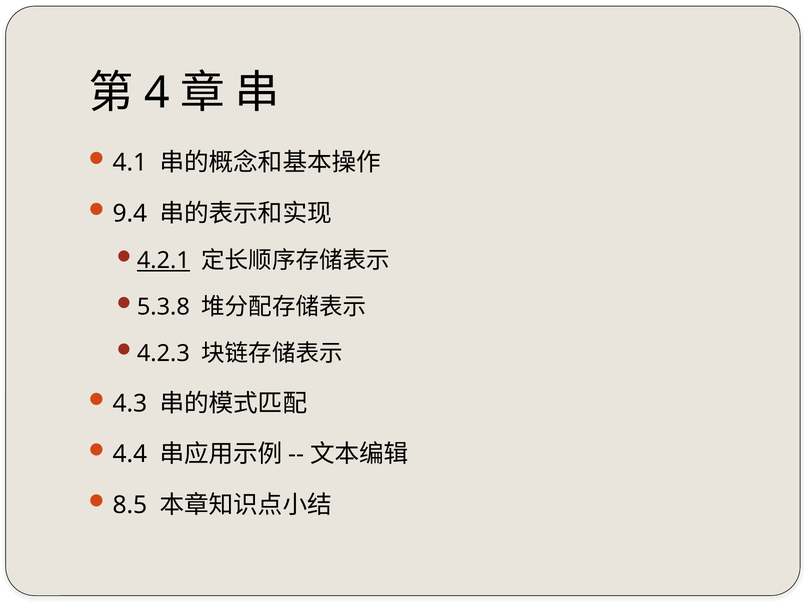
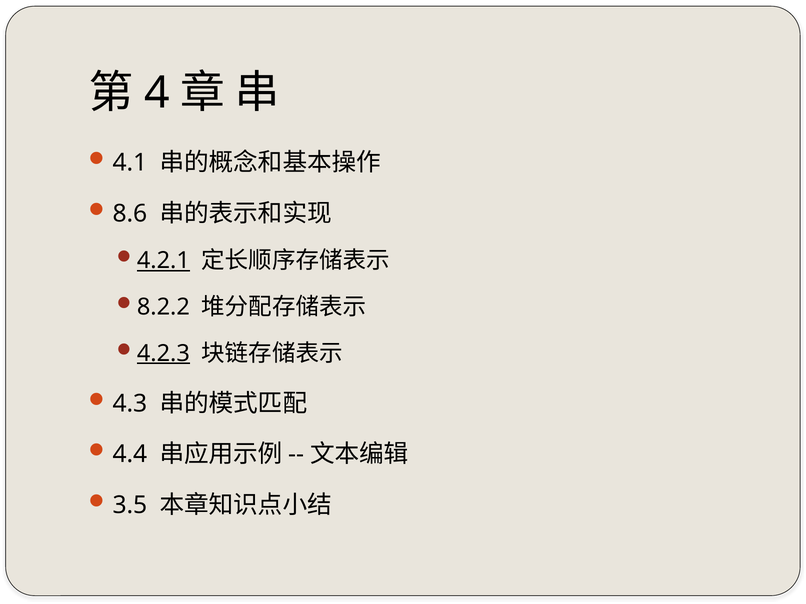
9.4: 9.4 -> 8.6
5.3.8: 5.3.8 -> 8.2.2
4.2.3 underline: none -> present
8.5: 8.5 -> 3.5
